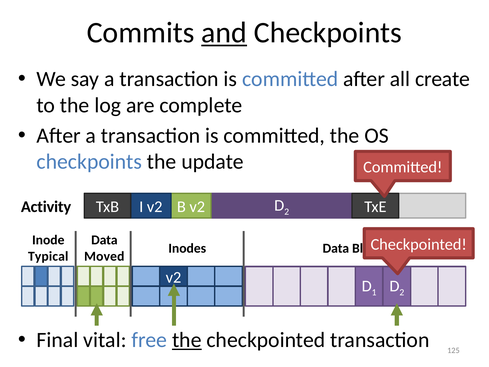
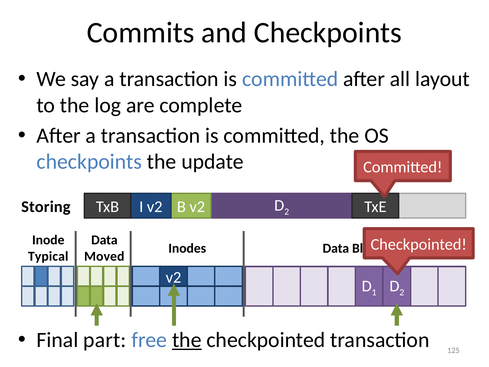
and underline: present -> none
create: create -> layout
Activity: Activity -> Storing
vital: vital -> part
